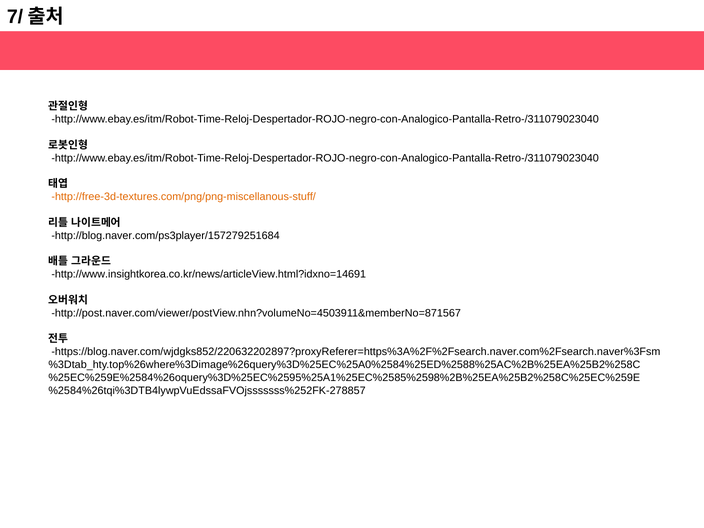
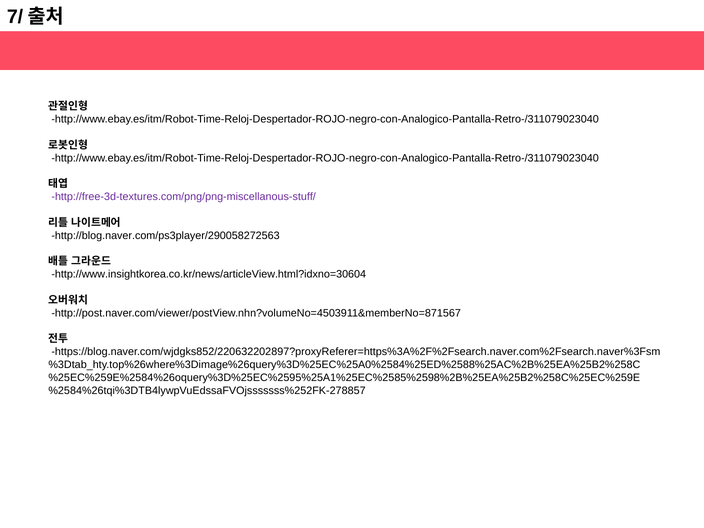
http://free-3d-textures.com/png/png-miscellanous-stuff/ colour: orange -> purple
http://blog.naver.com/ps3player/157279251684: http://blog.naver.com/ps3player/157279251684 -> http://blog.naver.com/ps3player/290058272563
http://www.insightkorea.co.kr/news/articleView.html?idxno=14691: http://www.insightkorea.co.kr/news/articleView.html?idxno=14691 -> http://www.insightkorea.co.kr/news/articleView.html?idxno=30604
